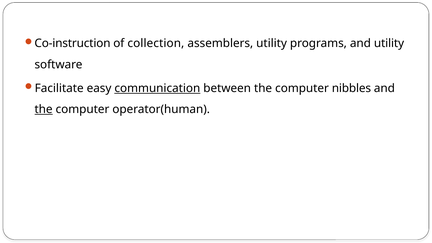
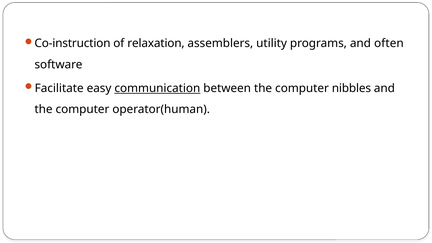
collection: collection -> relaxation
and utility: utility -> often
the at (44, 109) underline: present -> none
